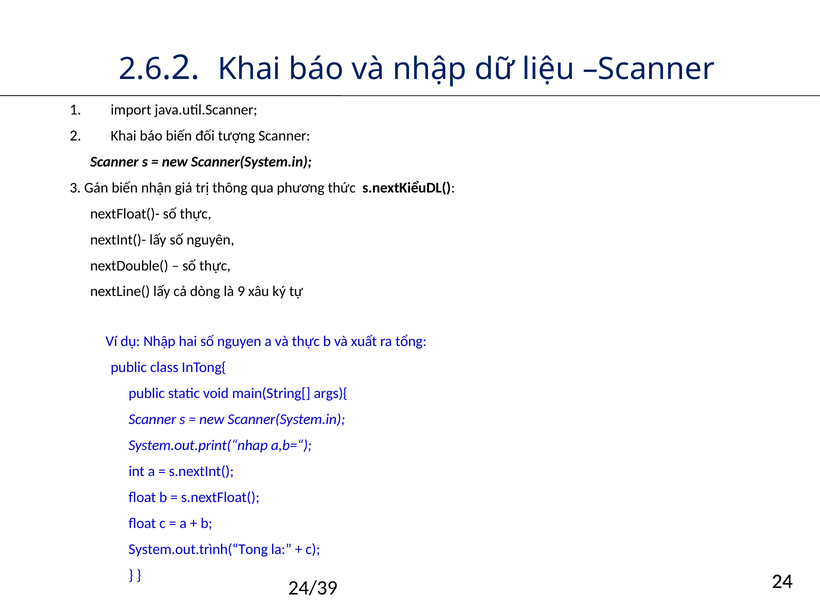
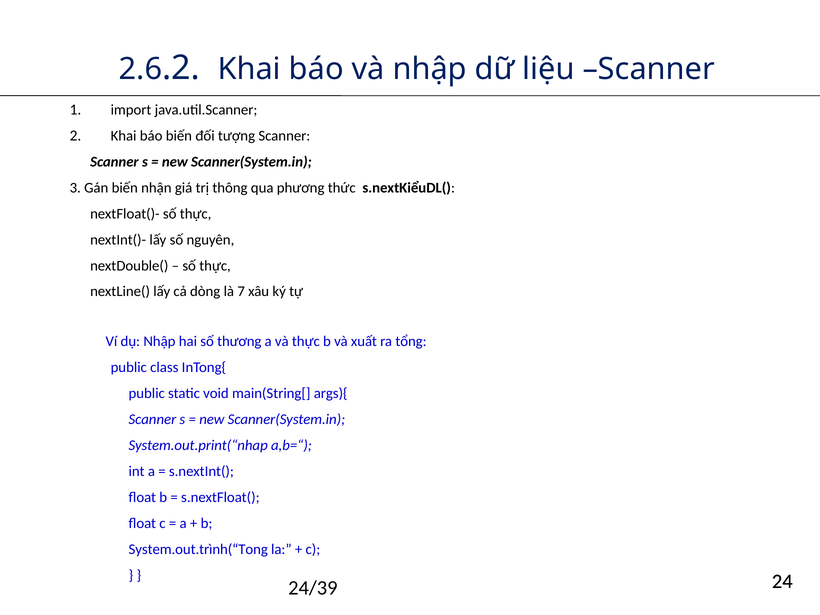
9: 9 -> 7
nguyen: nguyen -> thương
